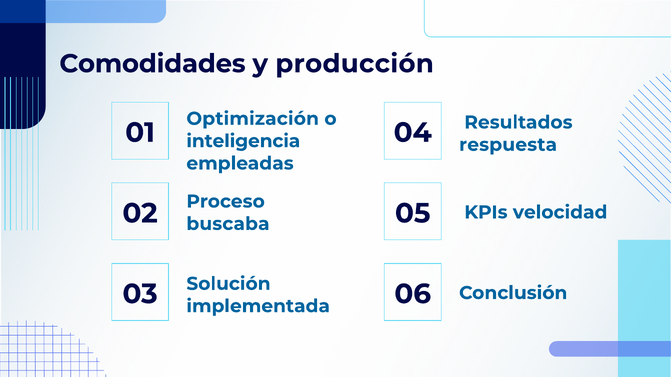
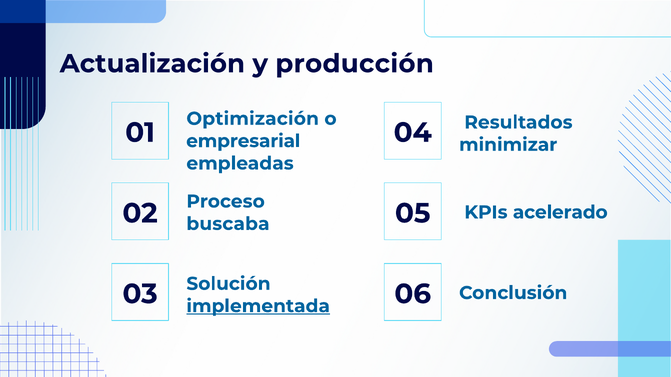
Comodidades: Comodidades -> Actualización
inteligencia: inteligencia -> empresarial
respuesta: respuesta -> minimizar
velocidad: velocidad -> acelerado
implementada underline: none -> present
